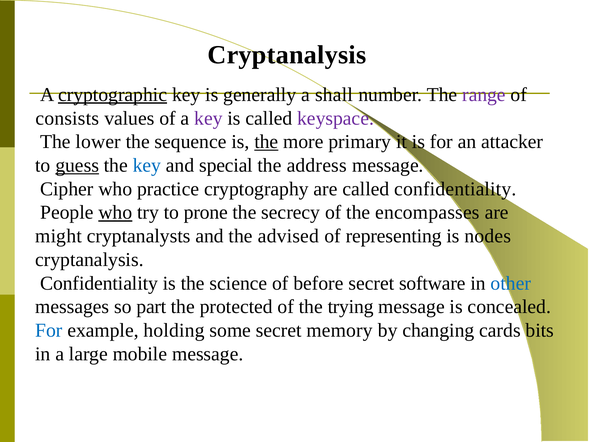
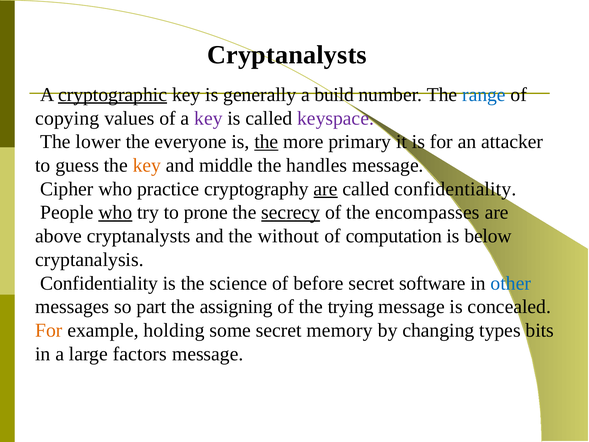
Cryptanalysis at (287, 55): Cryptanalysis -> Cryptanalysts
shall: shall -> build
range colour: purple -> blue
consists: consists -> copying
sequence: sequence -> everyone
guess underline: present -> none
key at (147, 165) colour: blue -> orange
special: special -> middle
address: address -> handles
are at (326, 189) underline: none -> present
secrecy underline: none -> present
might: might -> above
advised: advised -> without
representing: representing -> computation
nodes: nodes -> below
protected: protected -> assigning
For at (49, 330) colour: blue -> orange
cards: cards -> types
mobile: mobile -> factors
